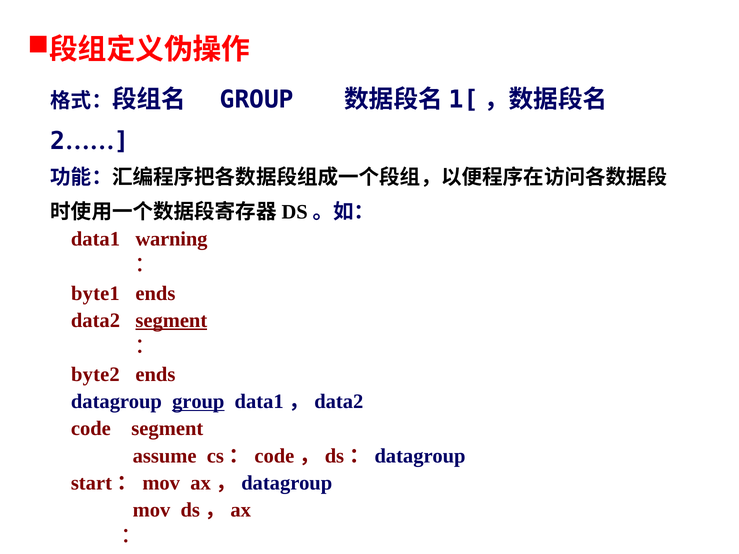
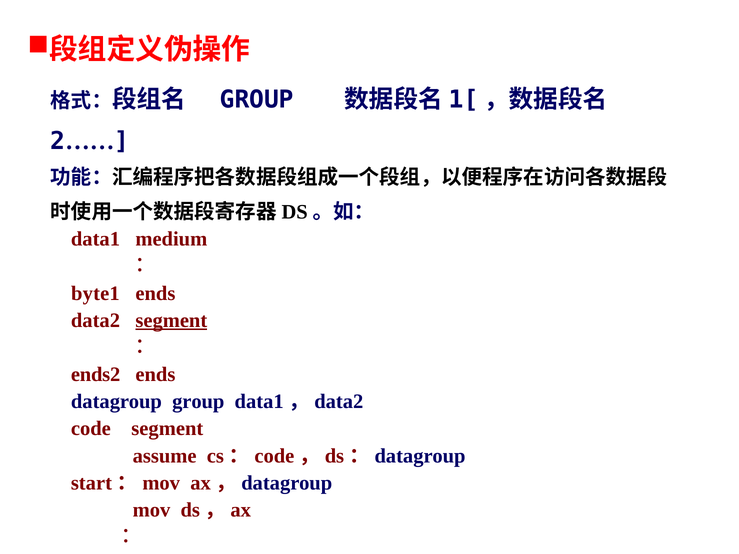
warning: warning -> medium
byte2: byte2 -> ends2
group at (198, 402) underline: present -> none
